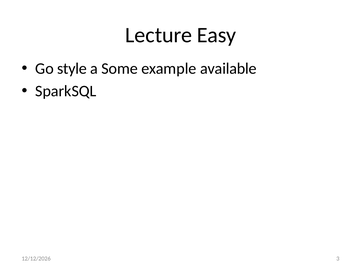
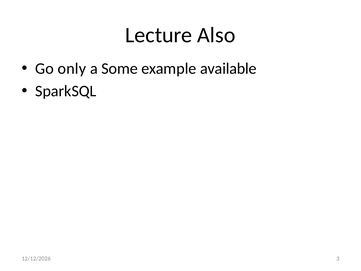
Easy: Easy -> Also
style: style -> only
